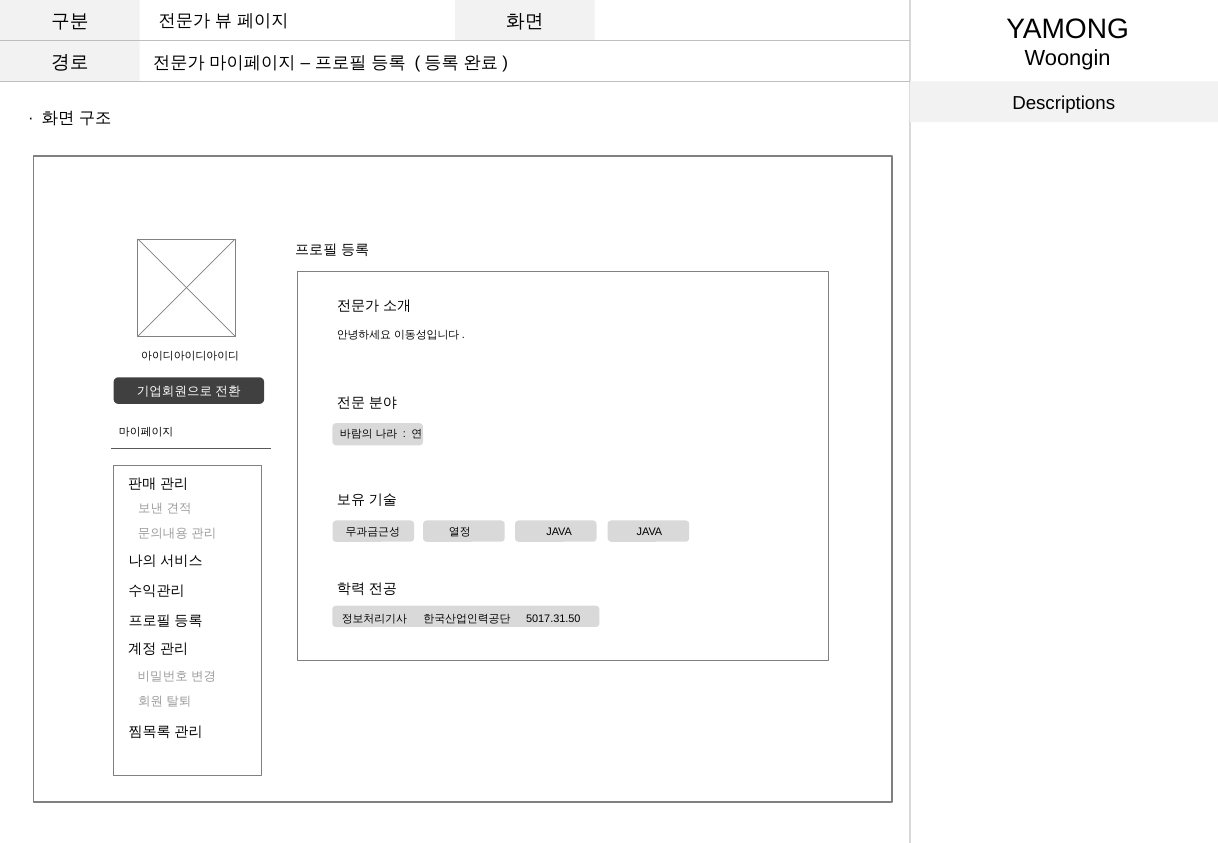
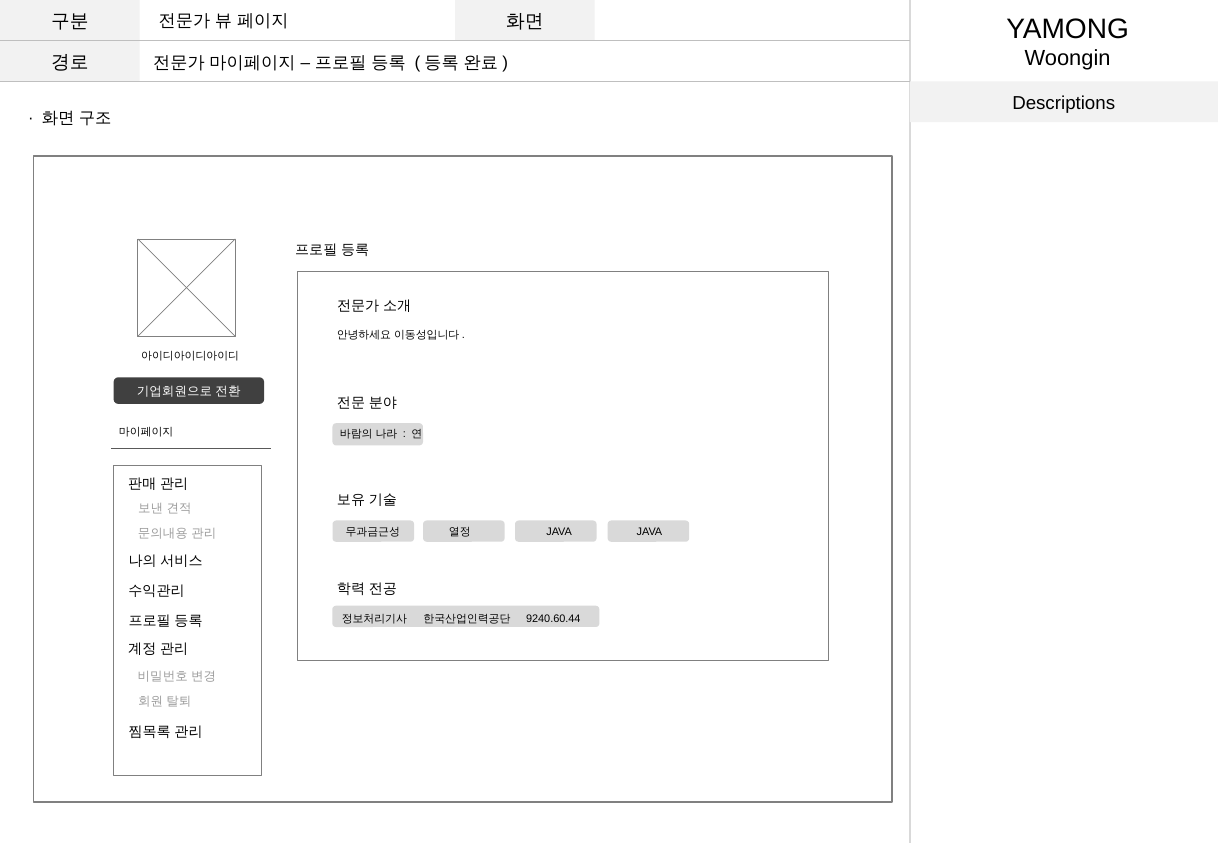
5017.31.50: 5017.31.50 -> 9240.60.44
